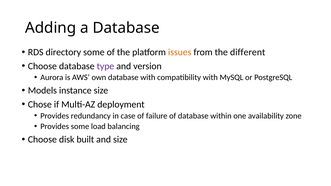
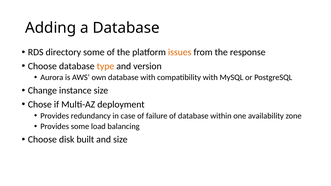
different: different -> response
type colour: purple -> orange
Models: Models -> Change
